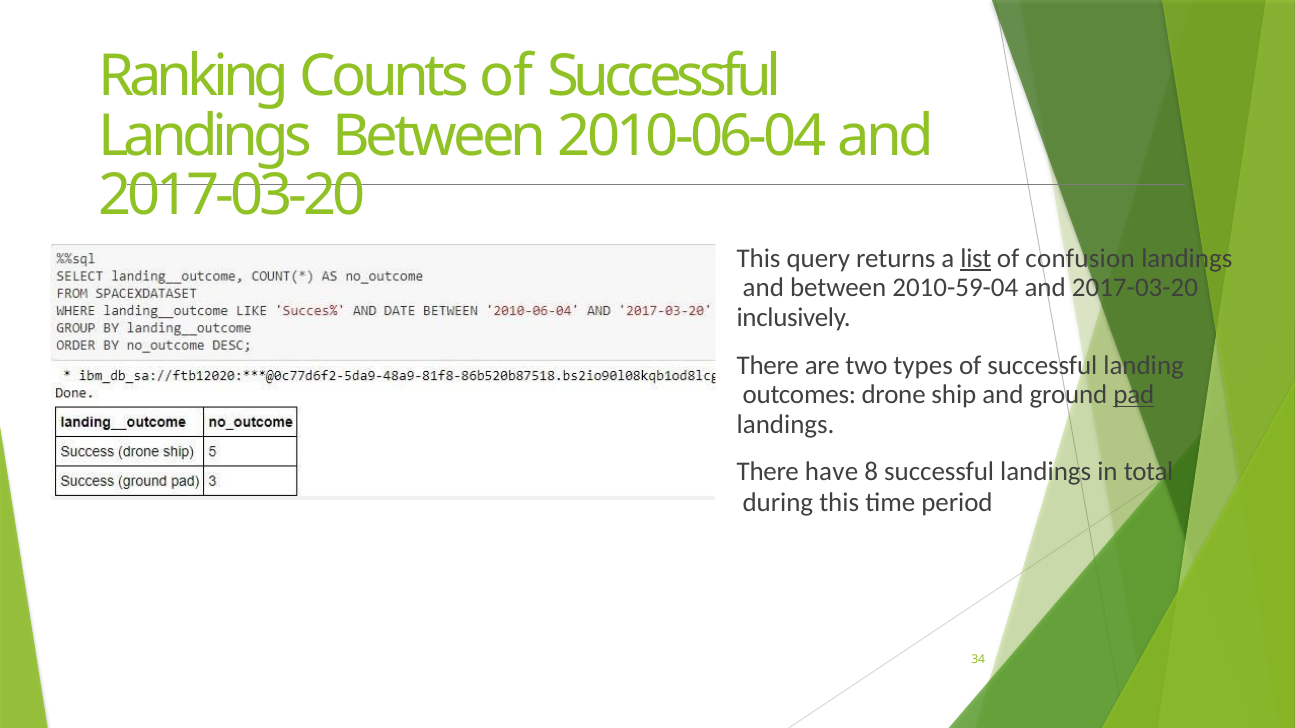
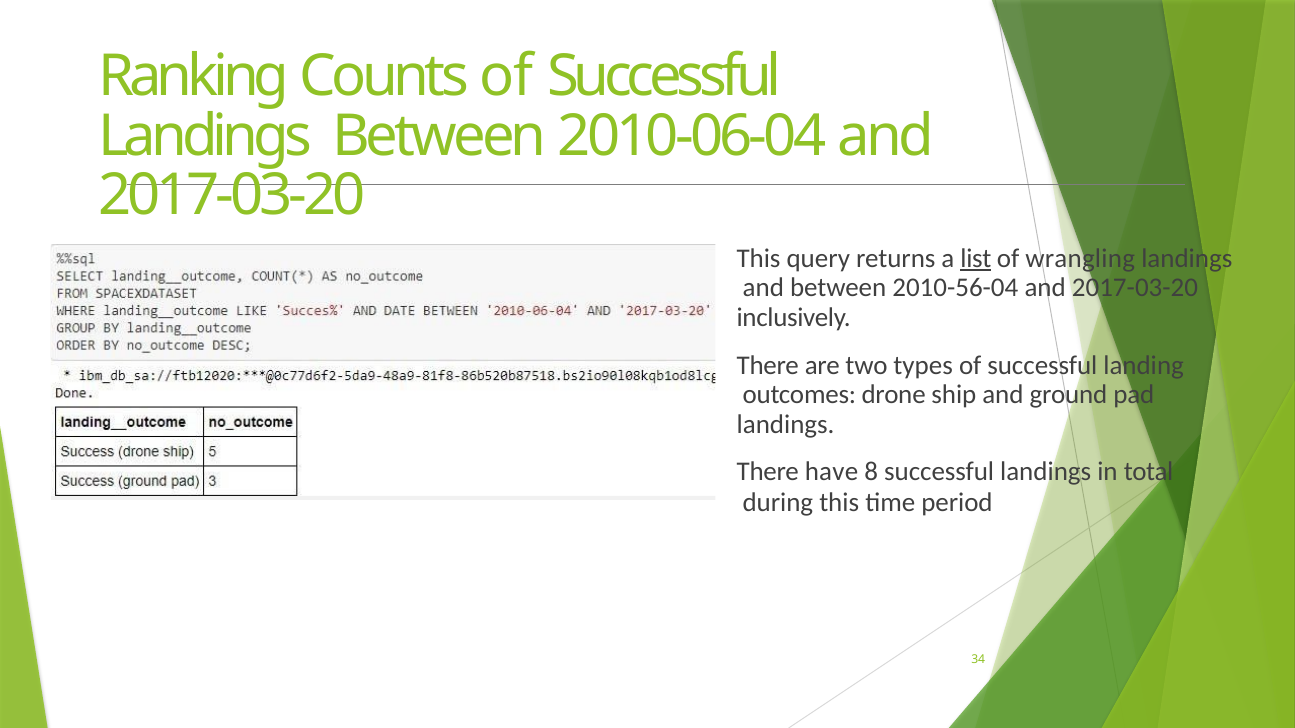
confusion: confusion -> wrangling
2010-59-04: 2010-59-04 -> 2010-56-04
pad underline: present -> none
